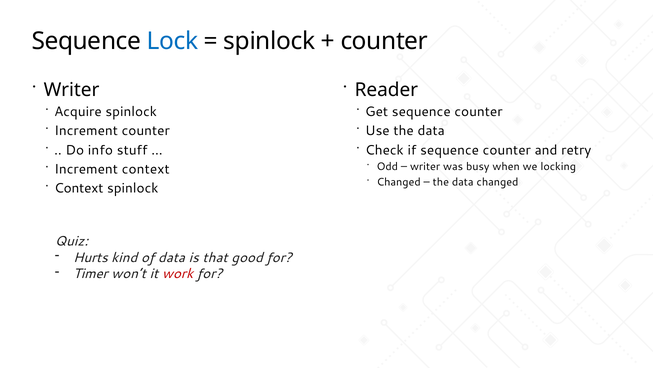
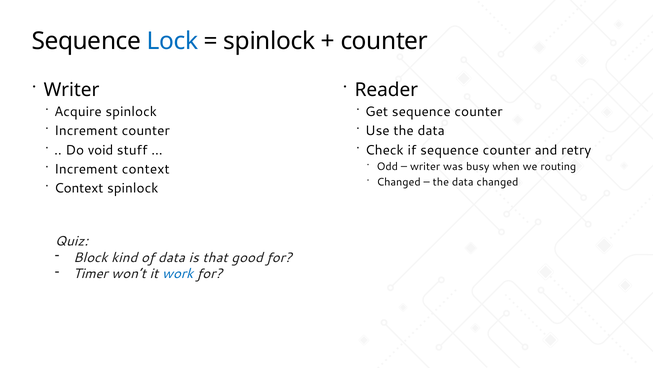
info: info -> void
locking: locking -> routing
Hurts: Hurts -> Block
work colour: red -> blue
